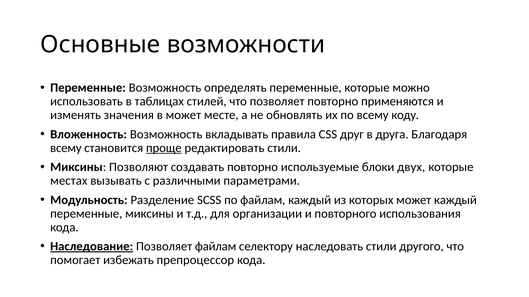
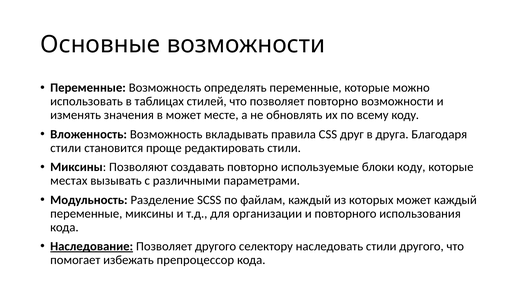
повторно применяются: применяются -> возможности
всему at (66, 148): всему -> стили
проще underline: present -> none
блоки двух: двух -> коду
Позволяет файлам: файлам -> другого
